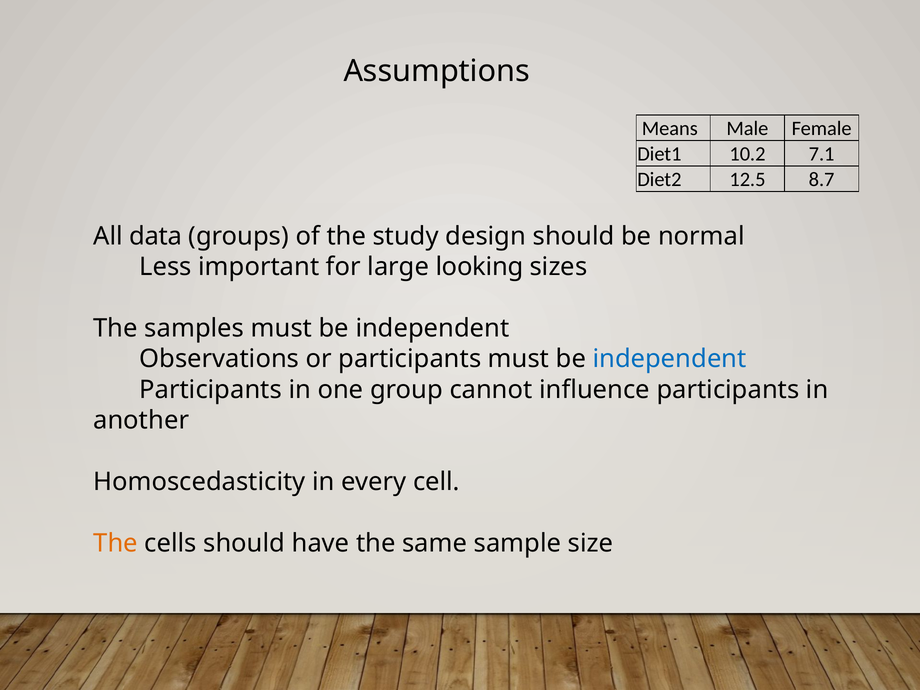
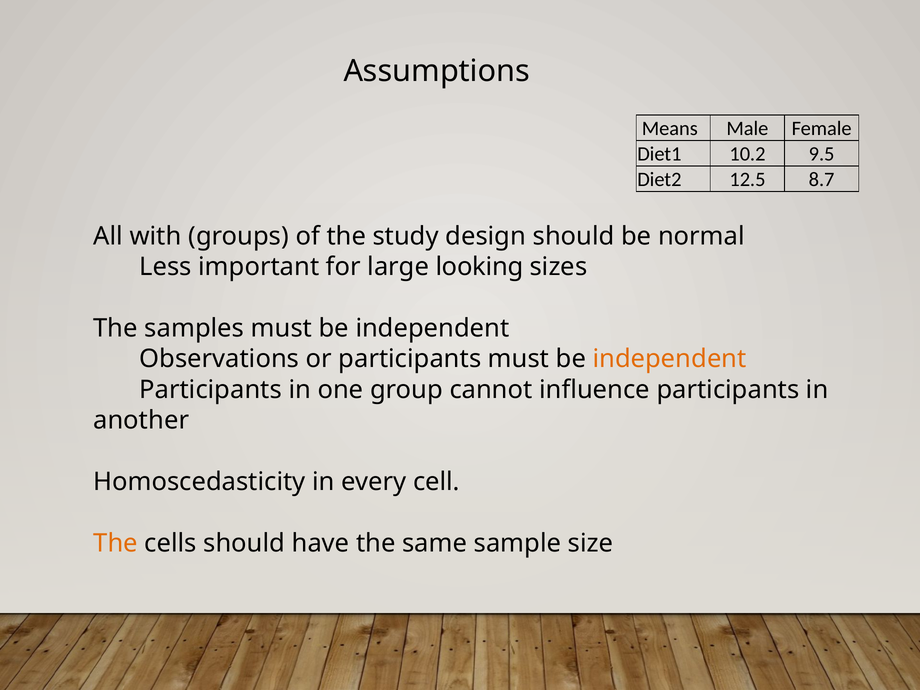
7.1: 7.1 -> 9.5
data: data -> with
independent at (670, 359) colour: blue -> orange
